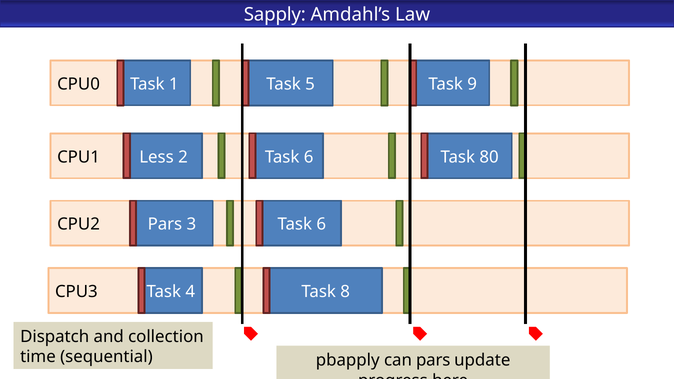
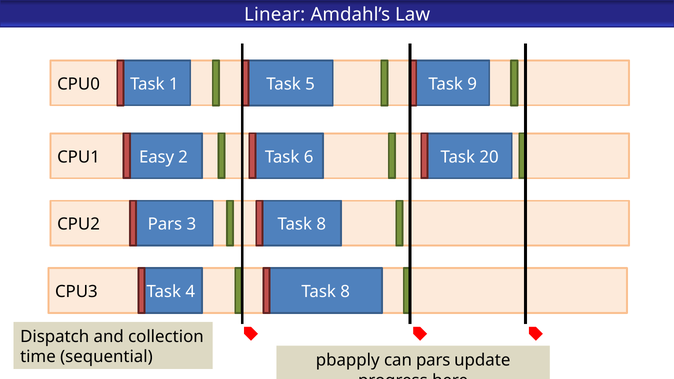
Sapply: Sapply -> Linear
Less: Less -> Easy
80: 80 -> 20
6 at (321, 224): 6 -> 8
